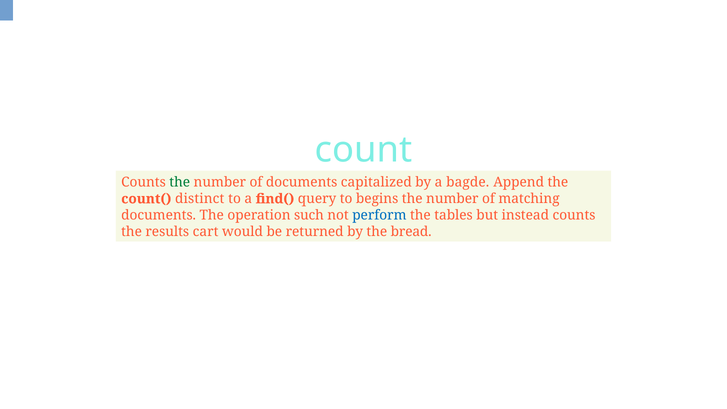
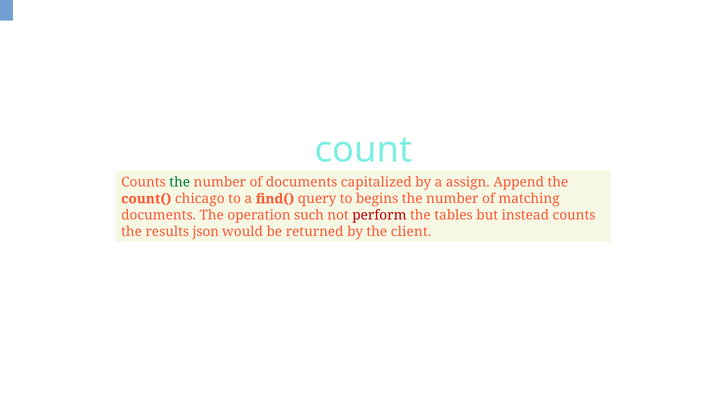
bagde: bagde -> assign
distinct: distinct -> chicago
perform colour: blue -> red
cart: cart -> json
bread: bread -> client
